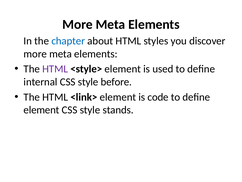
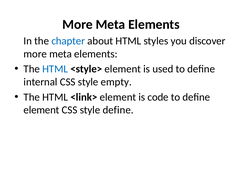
HTML at (55, 69) colour: purple -> blue
before: before -> empty
style stands: stands -> define
